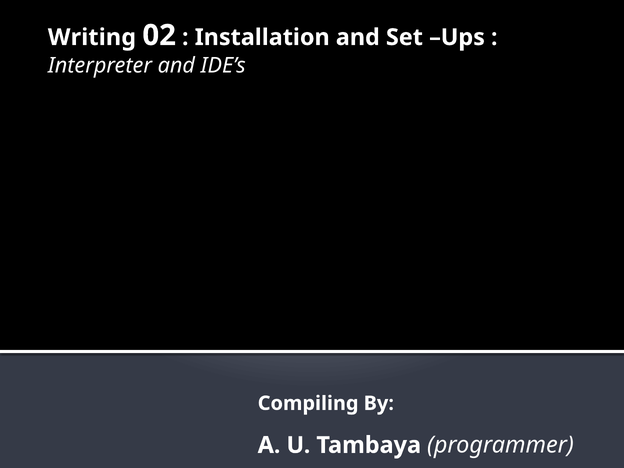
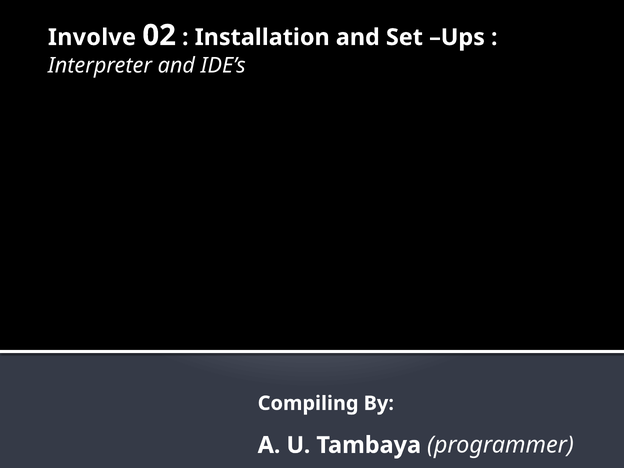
Writing: Writing -> Involve
